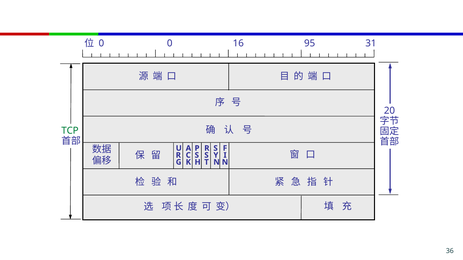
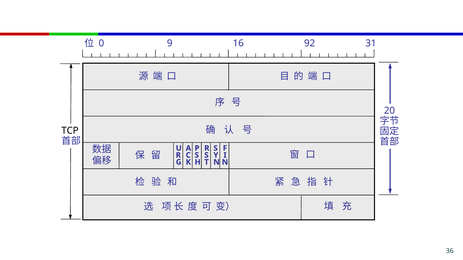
0 0: 0 -> 9
95: 95 -> 92
TCP colour: green -> black
